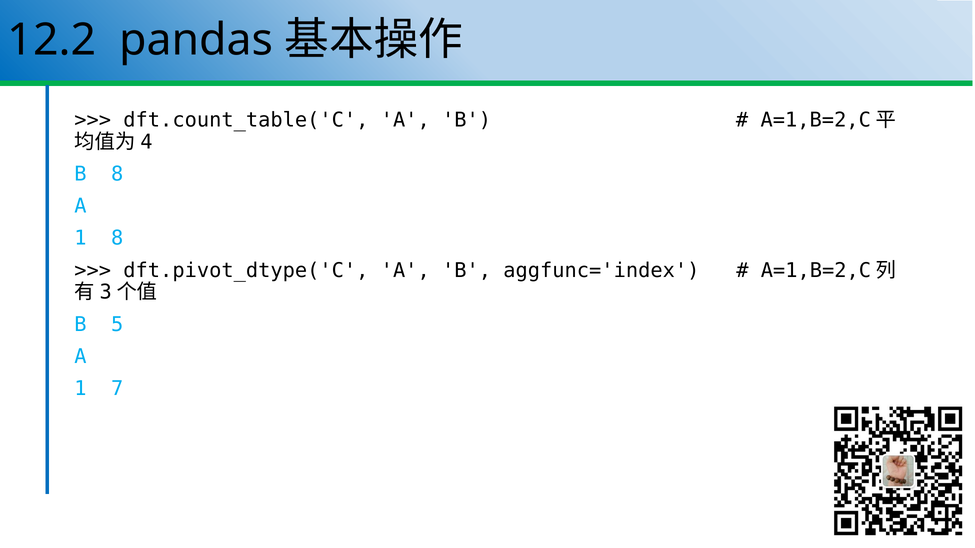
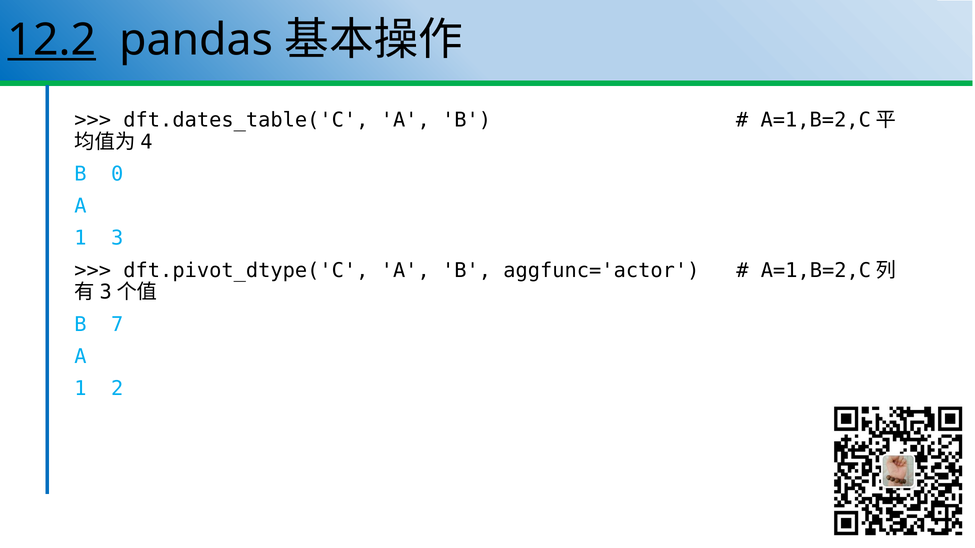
12.2 underline: none -> present
dft.count_table('C: dft.count_table('C -> dft.dates_table('C
B 8: 8 -> 0
1 8: 8 -> 3
aggfunc='index: aggfunc='index -> aggfunc='actor
5: 5 -> 7
7: 7 -> 2
